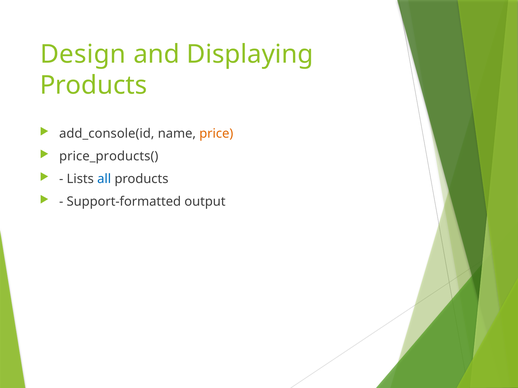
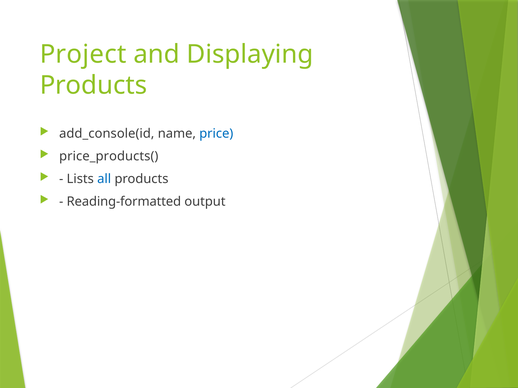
Design: Design -> Project
price colour: orange -> blue
Support-formatted: Support-formatted -> Reading-formatted
